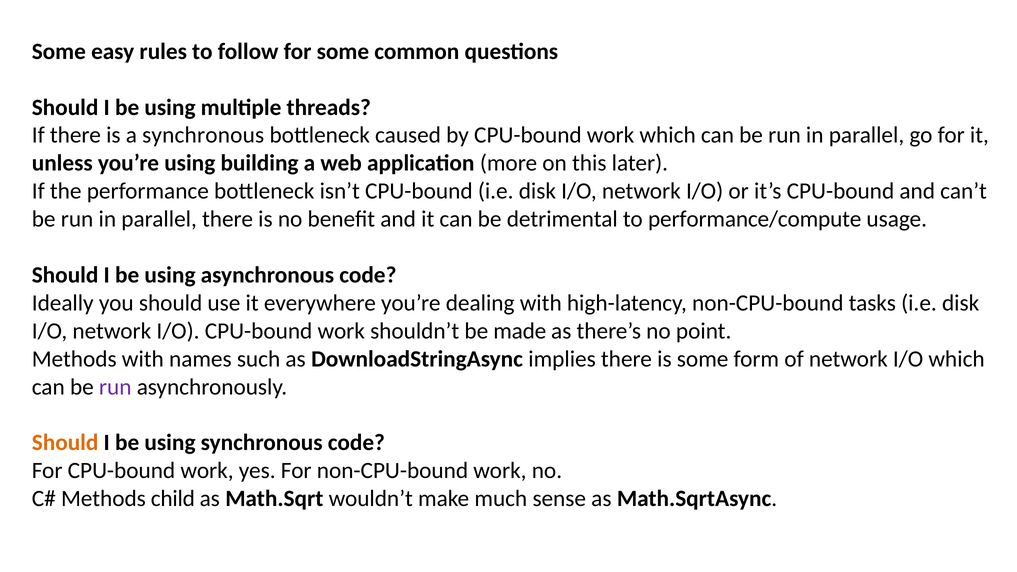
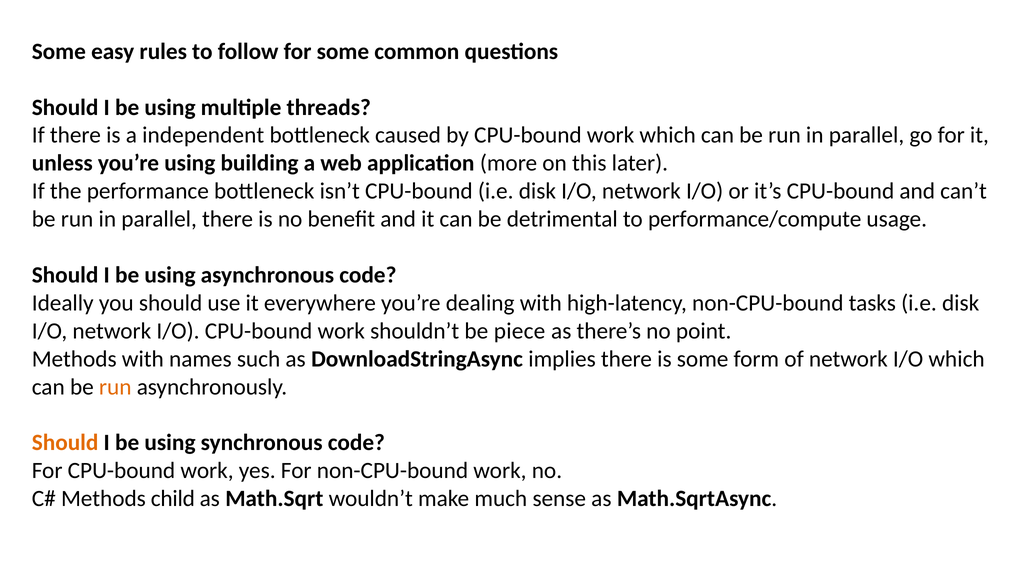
a synchronous: synchronous -> independent
made: made -> piece
run at (115, 387) colour: purple -> orange
